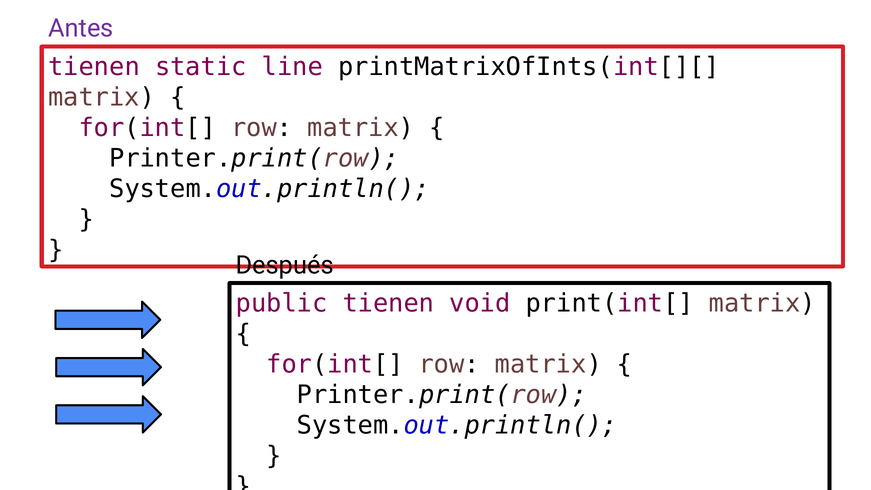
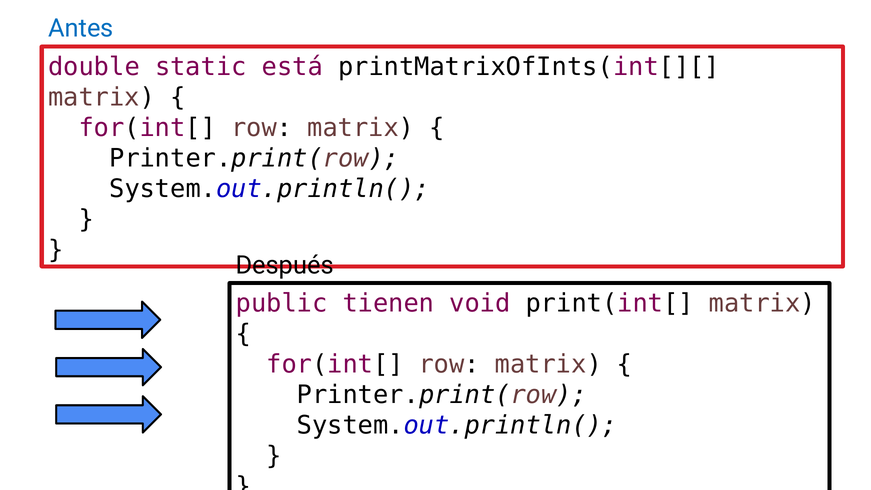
Antes colour: purple -> blue
tienen at (94, 67): tienen -> double
line: line -> está
